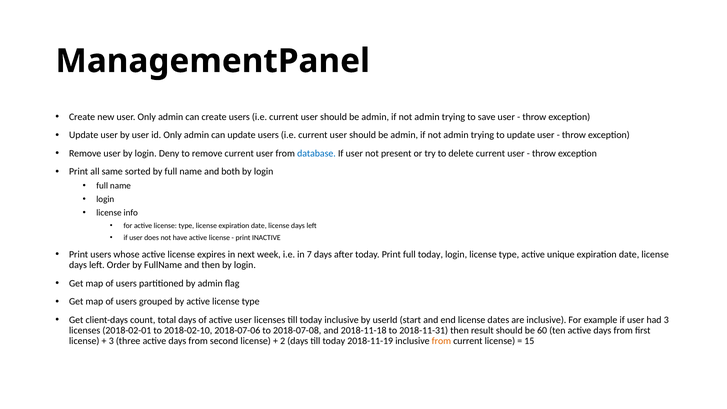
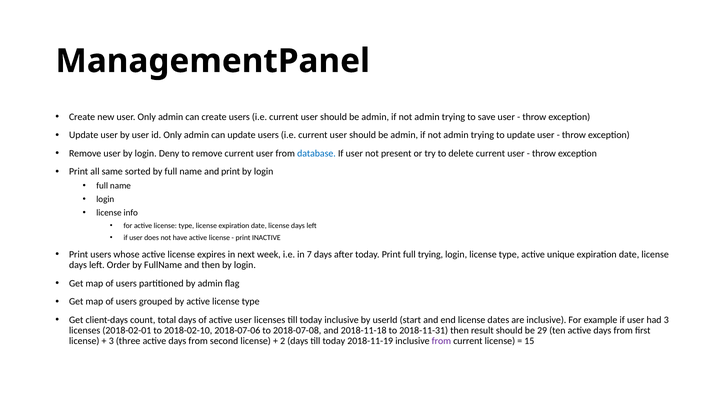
and both: both -> print
full today: today -> trying
60: 60 -> 29
from at (441, 341) colour: orange -> purple
